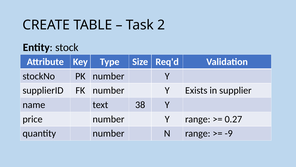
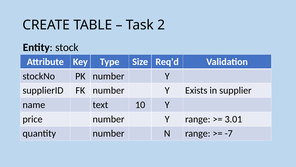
38: 38 -> 10
0.27: 0.27 -> 3.01
-9: -9 -> -7
